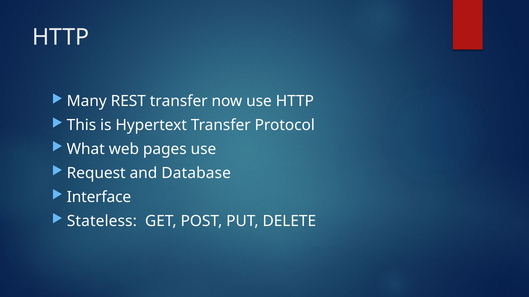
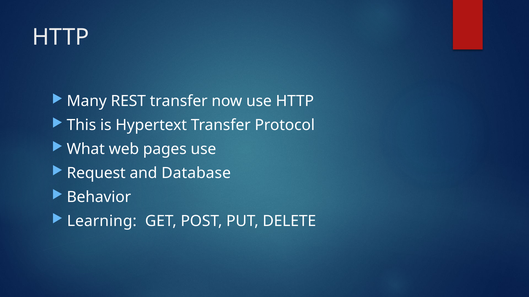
Interface: Interface -> Behavior
Stateless: Stateless -> Learning
